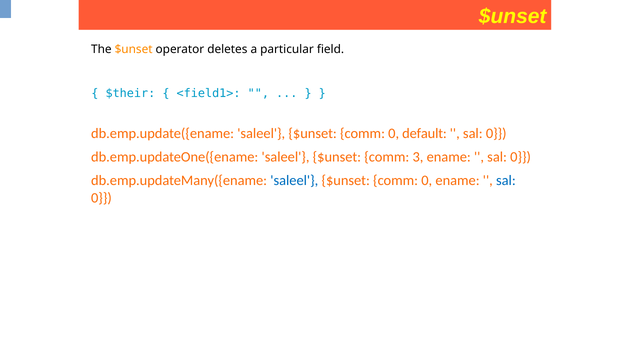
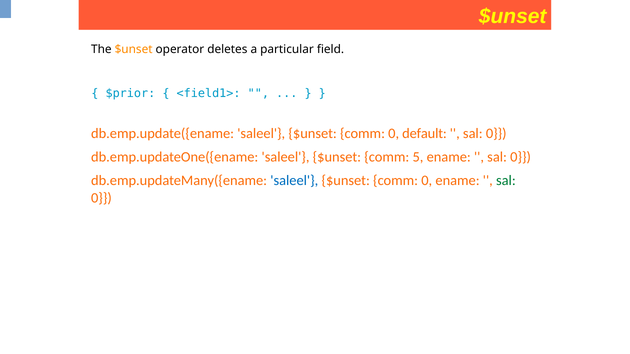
$their: $their -> $prior
3: 3 -> 5
sal at (506, 181) colour: blue -> green
